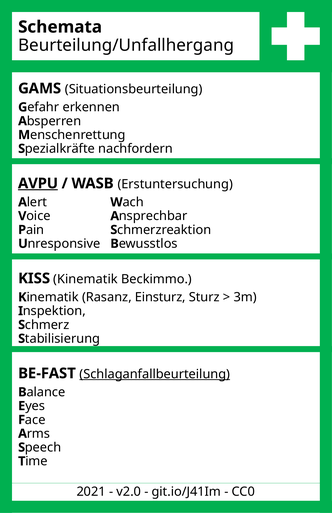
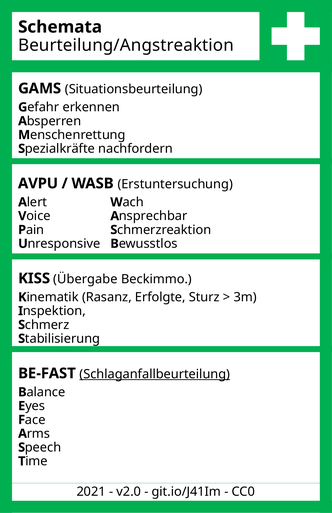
Beurteilung/Unfallhergang: Beurteilung/Unfallhergang -> Beurteilung/Angstreaktion
AVPU underline: present -> none
KISS Kinematik: Kinematik -> Übergabe
Einsturz: Einsturz -> Erfolgte
